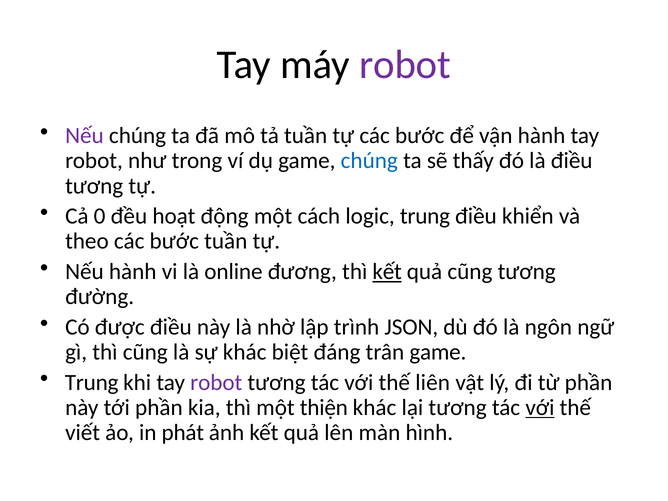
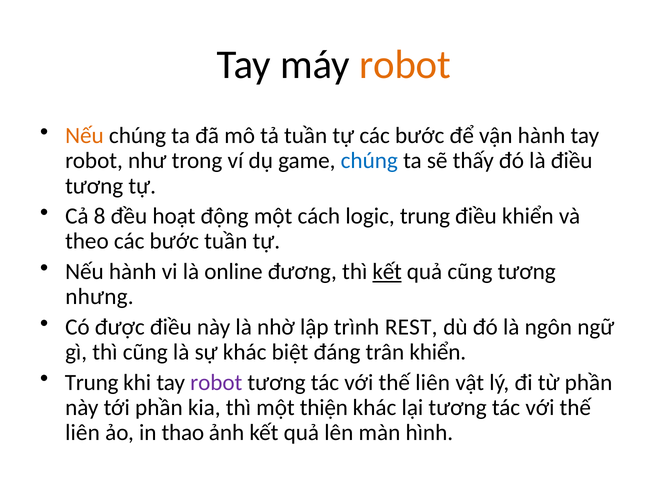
robot at (405, 65) colour: purple -> orange
Nếu at (84, 136) colour: purple -> orange
0: 0 -> 8
đường: đường -> nhưng
JSON: JSON -> REST
trân game: game -> khiển
với at (540, 408) underline: present -> none
viết at (83, 433): viết -> liên
phát: phát -> thao
